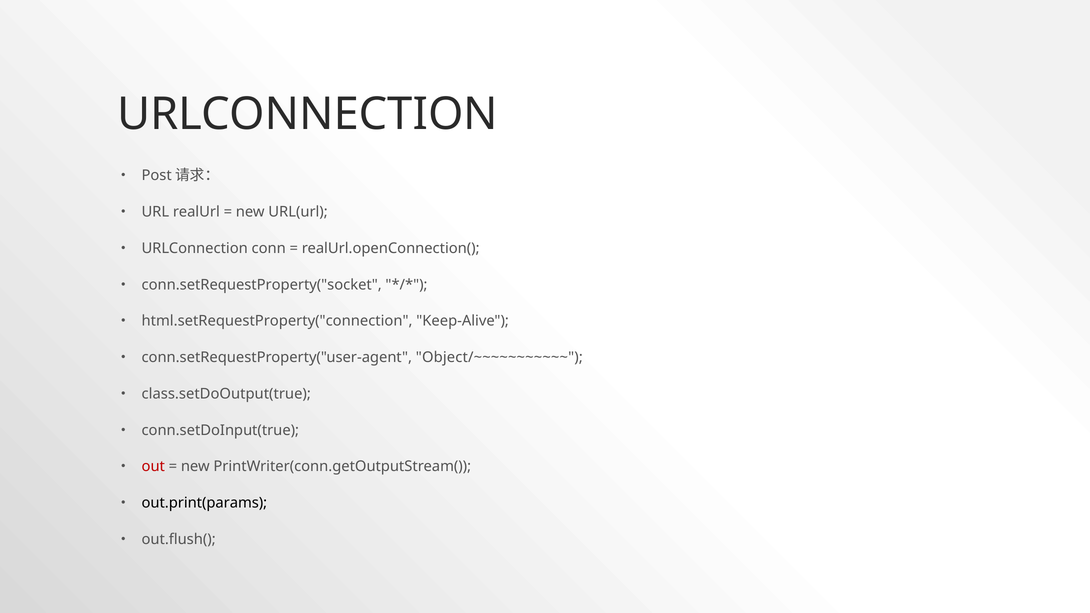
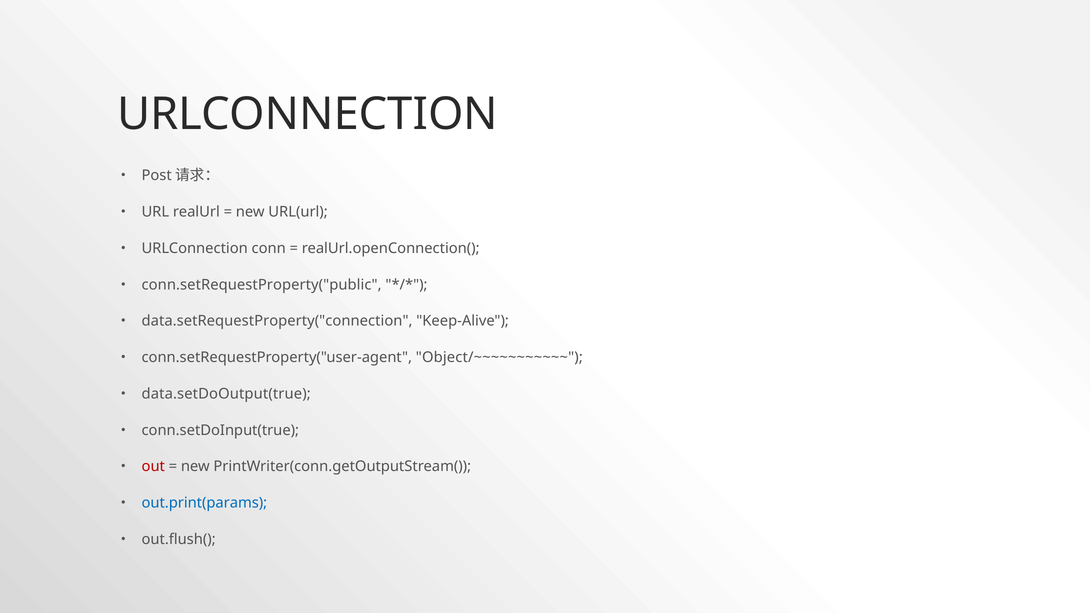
conn.setRequestProperty("socket: conn.setRequestProperty("socket -> conn.setRequestProperty("public
html.setRequestProperty("connection: html.setRequestProperty("connection -> data.setRequestProperty("connection
class.setDoOutput(true: class.setDoOutput(true -> data.setDoOutput(true
out.print(params colour: black -> blue
